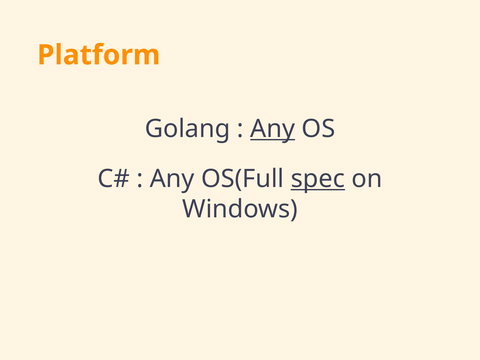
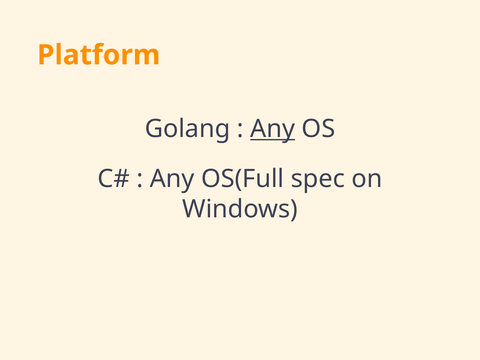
spec underline: present -> none
